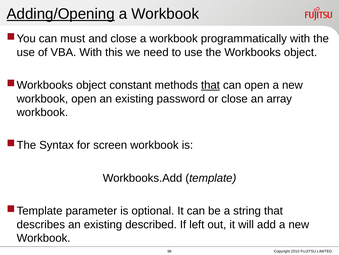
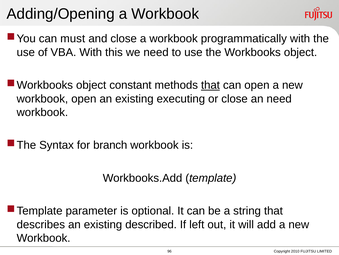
Adding/Opening underline: present -> none
password: password -> executing
an array: array -> need
screen: screen -> branch
